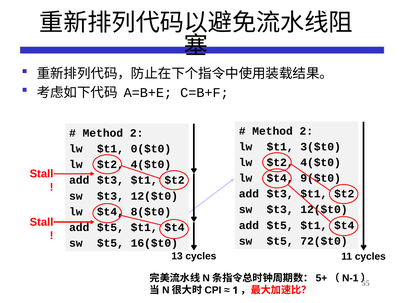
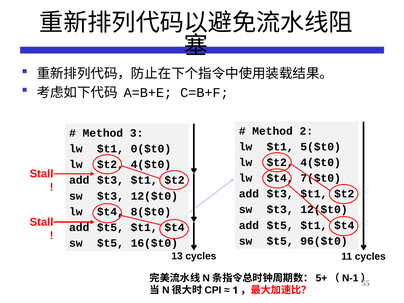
2 at (137, 133): 2 -> 3
3($t0: 3($t0 -> 5($t0
9($t0: 9($t0 -> 7($t0
72($t0: 72($t0 -> 96($t0
